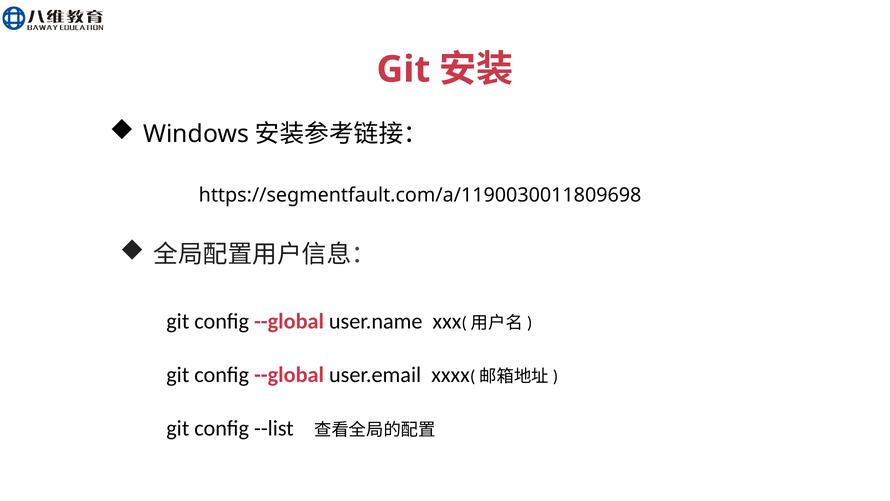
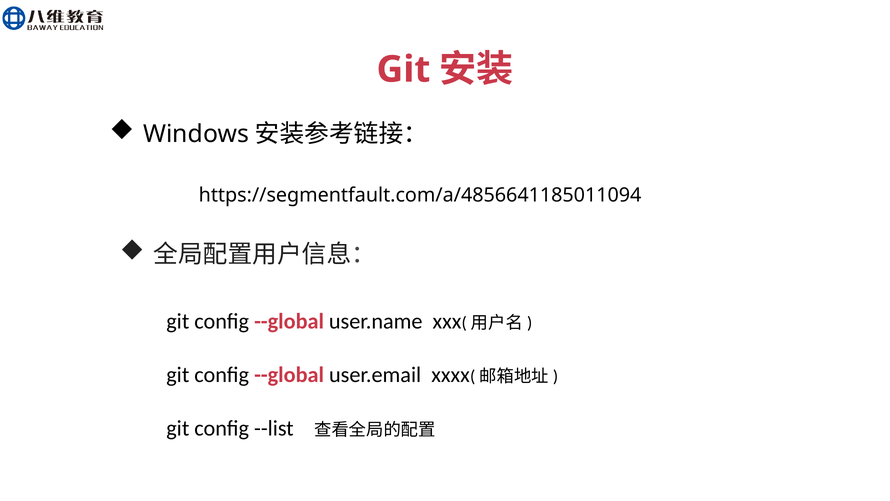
https://segmentfault.com/a/1190030011809698: https://segmentfault.com/a/1190030011809698 -> https://segmentfault.com/a/4856641185011094
